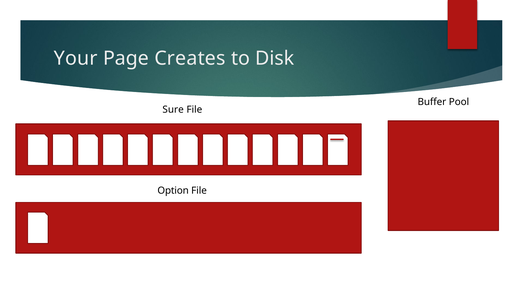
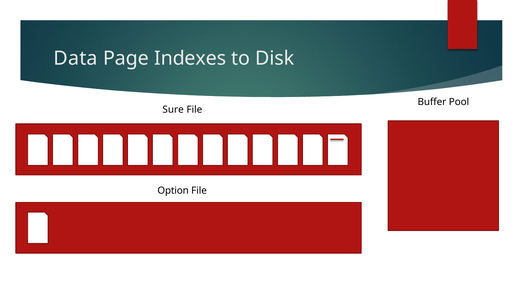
Your: Your -> Data
Creates: Creates -> Indexes
